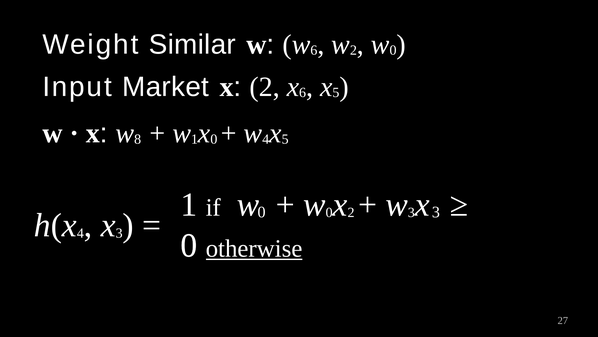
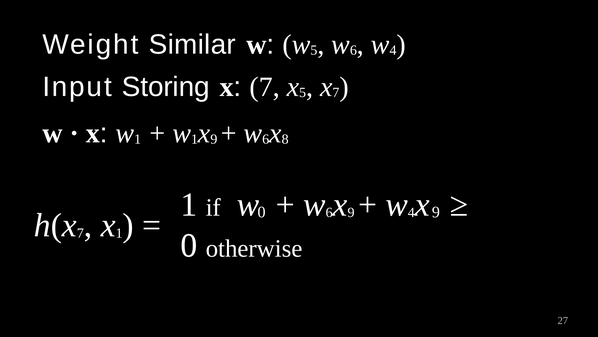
w 6: 6 -> 5
2 at (353, 50): 2 -> 6
0 at (393, 50): 0 -> 4
Market: Market -> Storing
2 at (265, 87): 2 -> 7
x 6: 6 -> 5
5 at (336, 93): 5 -> 7
x w 8: 8 -> 1
1 x 0: 0 -> 9
4 at (266, 139): 4 -> 6
5 at (285, 139): 5 -> 8
0 at (329, 212): 0 -> 6
2 at (351, 212): 2 -> 9
3 at (411, 212): 3 -> 4
0 3: 3 -> 9
4 at (80, 233): 4 -> 7
x 3: 3 -> 1
otherwise underline: present -> none
